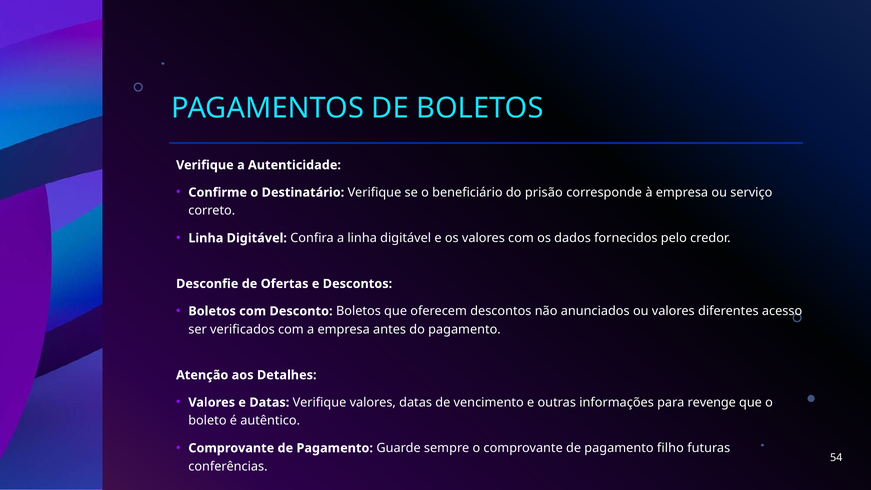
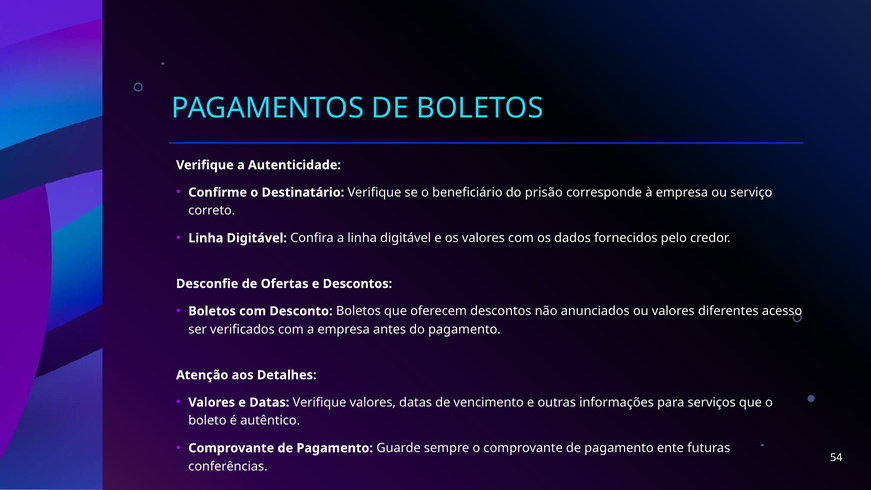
revenge: revenge -> serviços
filho: filho -> ente
